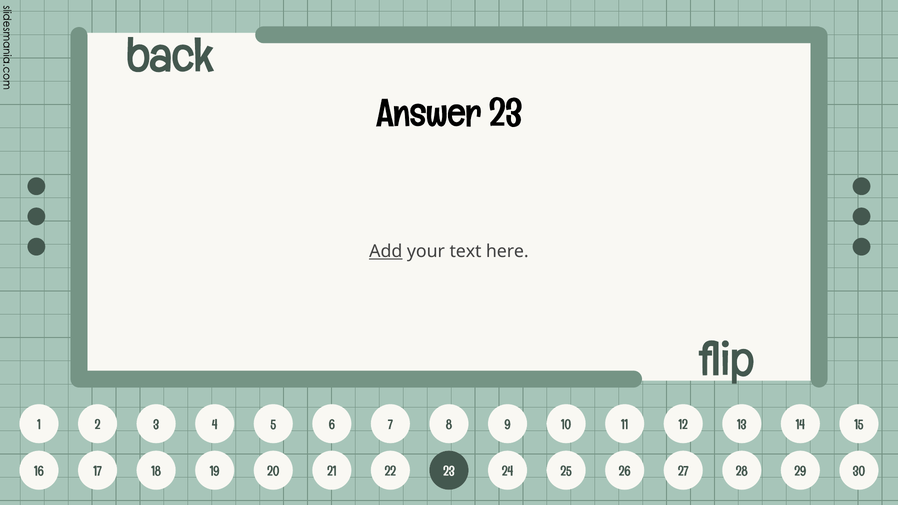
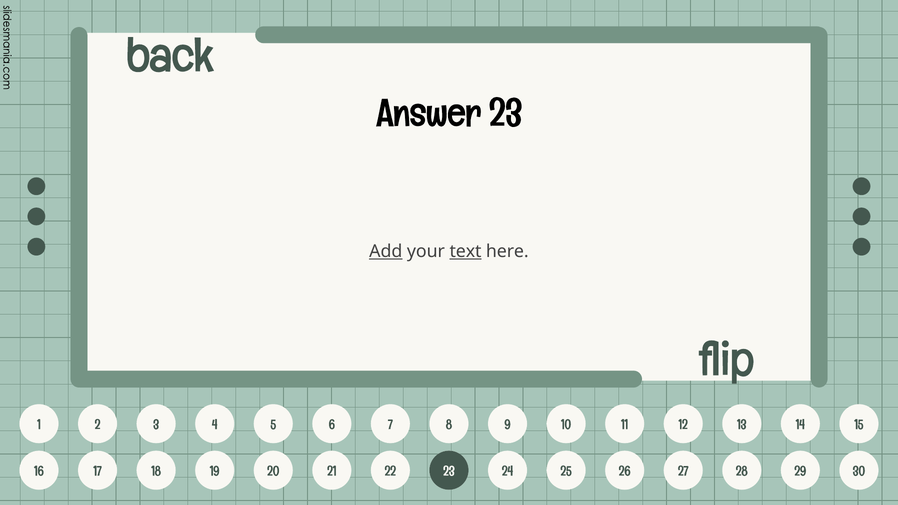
text underline: none -> present
